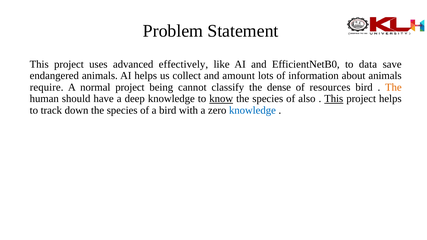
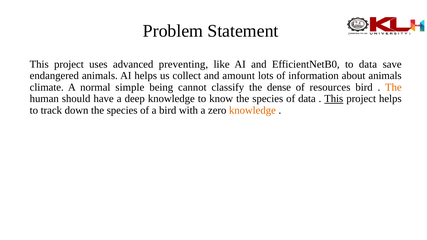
effectively: effectively -> preventing
require: require -> climate
normal project: project -> simple
know underline: present -> none
of also: also -> data
knowledge at (252, 110) colour: blue -> orange
